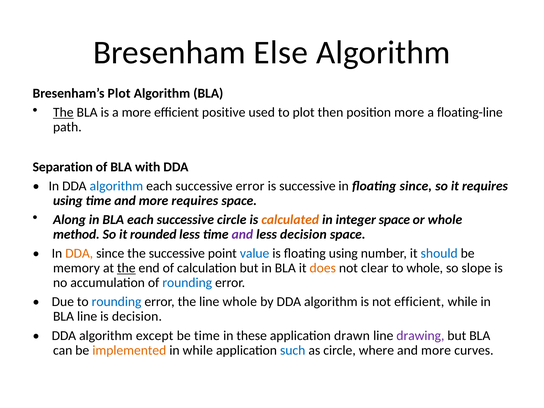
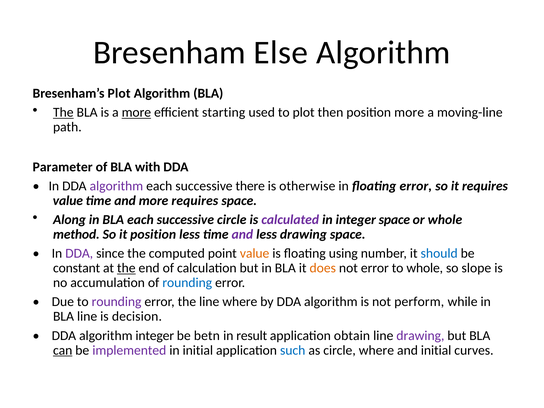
more at (136, 112) underline: none -> present
positive: positive -> starting
floating-line: floating-line -> moving-line
Separation: Separation -> Parameter
algorithm at (116, 186) colour: blue -> purple
successive error: error -> there
is successive: successive -> otherwise
floating since: since -> error
using at (68, 201): using -> value
calculated colour: orange -> purple
it rounded: rounded -> position
less decision: decision -> drawing
DDA at (79, 253) colour: orange -> purple
the successive: successive -> computed
value at (255, 253) colour: blue -> orange
memory: memory -> constant
not clear: clear -> error
rounding at (117, 302) colour: blue -> purple
line whole: whole -> where
not efficient: efficient -> perform
algorithm except: except -> integer
be time: time -> betn
these: these -> result
drawn: drawn -> obtain
can underline: none -> present
implemented colour: orange -> purple
in while: while -> initial
more at (436, 350): more -> initial
